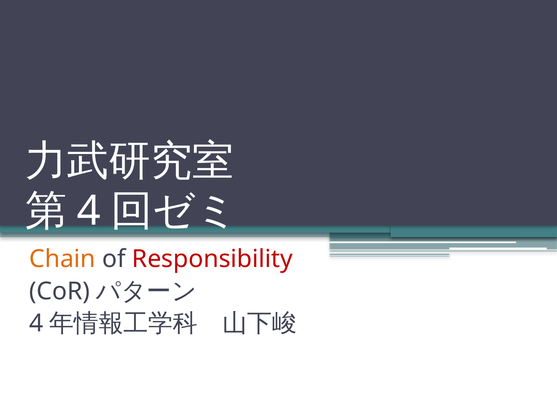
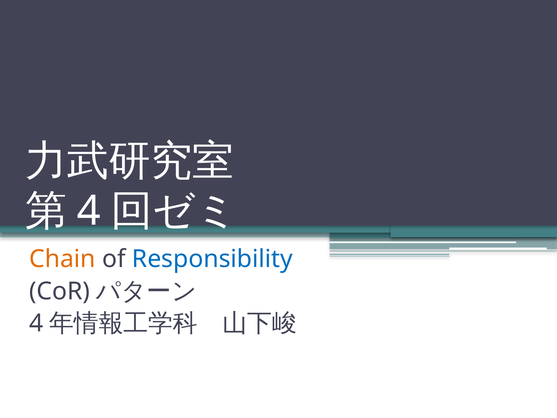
Responsibility colour: red -> blue
